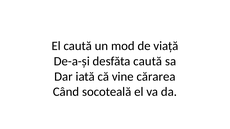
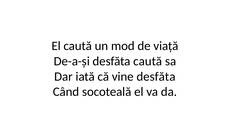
vine cărarea: cărarea -> desfăta
